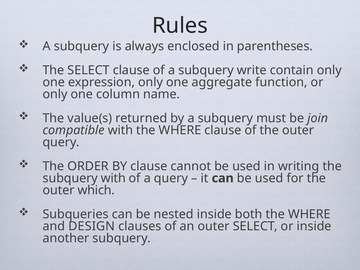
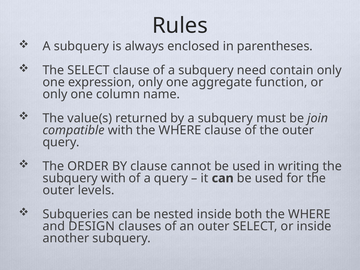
write: write -> need
which: which -> levels
